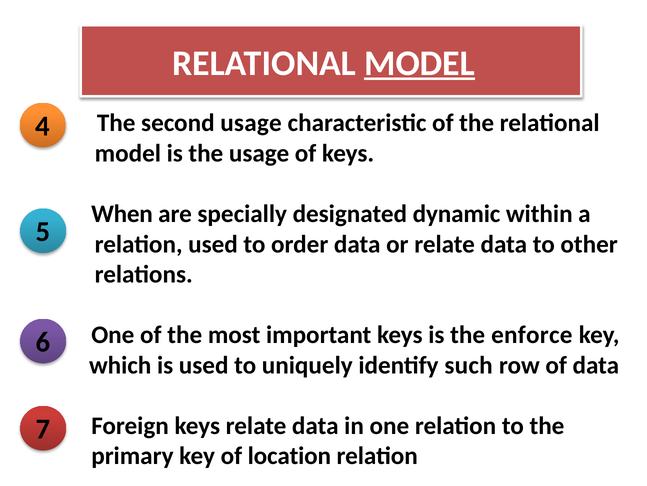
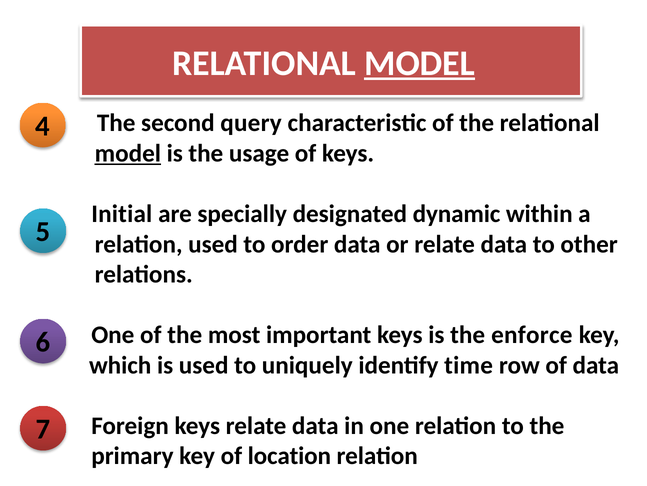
second usage: usage -> query
model at (128, 153) underline: none -> present
When: When -> Initial
such: such -> time
